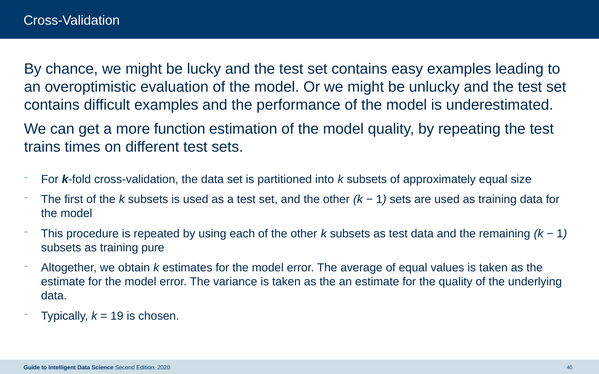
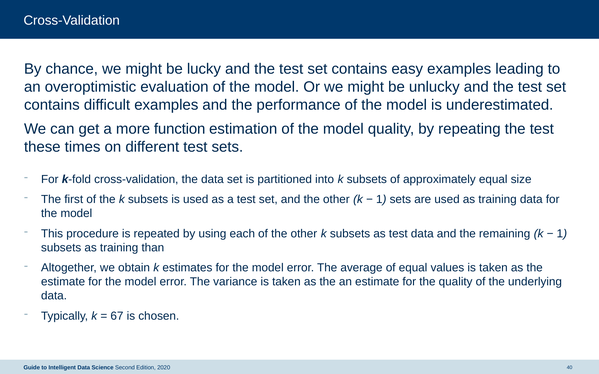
trains: trains -> these
pure: pure -> than
19: 19 -> 67
